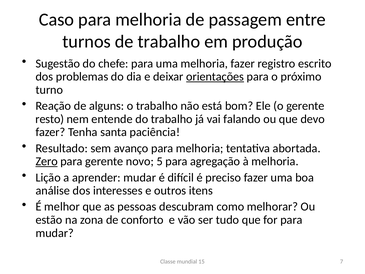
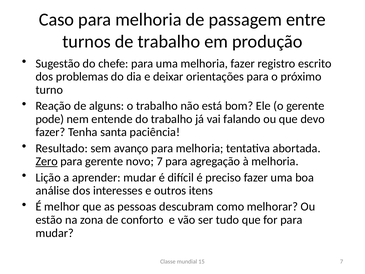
orientações underline: present -> none
resto: resto -> pode
novo 5: 5 -> 7
